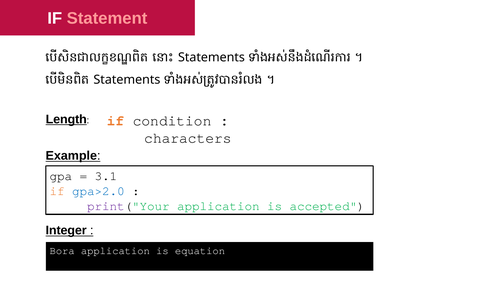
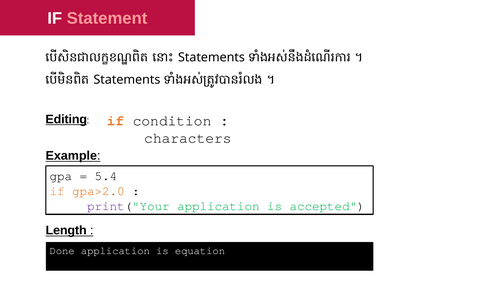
Length: Length -> Editing
3.1: 3.1 -> 5.4
gpa>2.0 colour: blue -> orange
Integer: Integer -> Length
Bora: Bora -> Done
